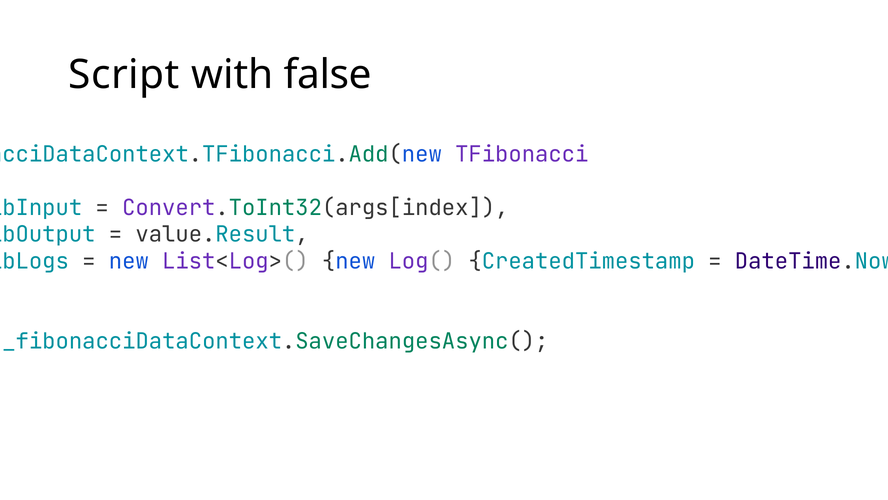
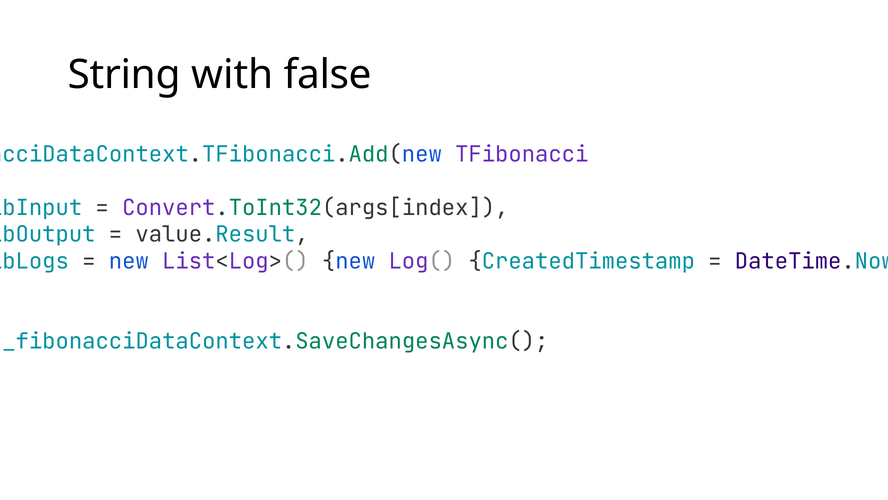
Script: Script -> String
